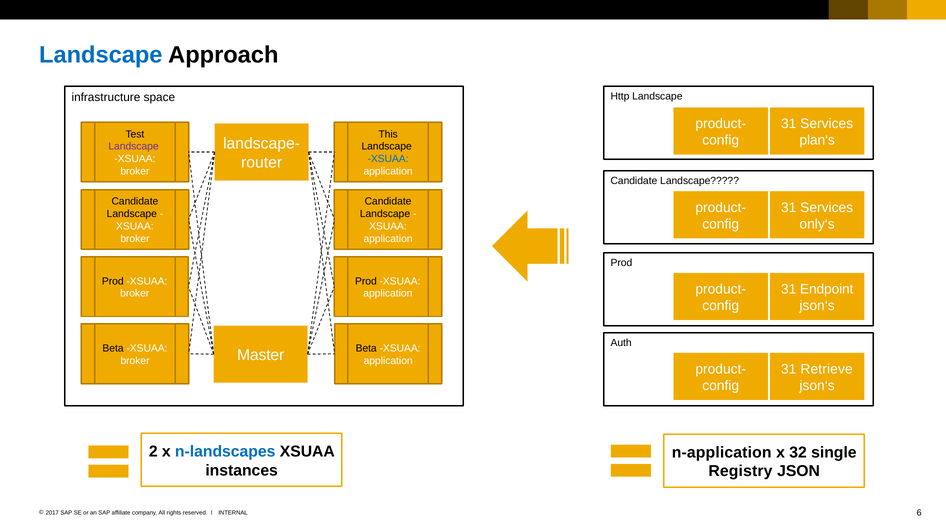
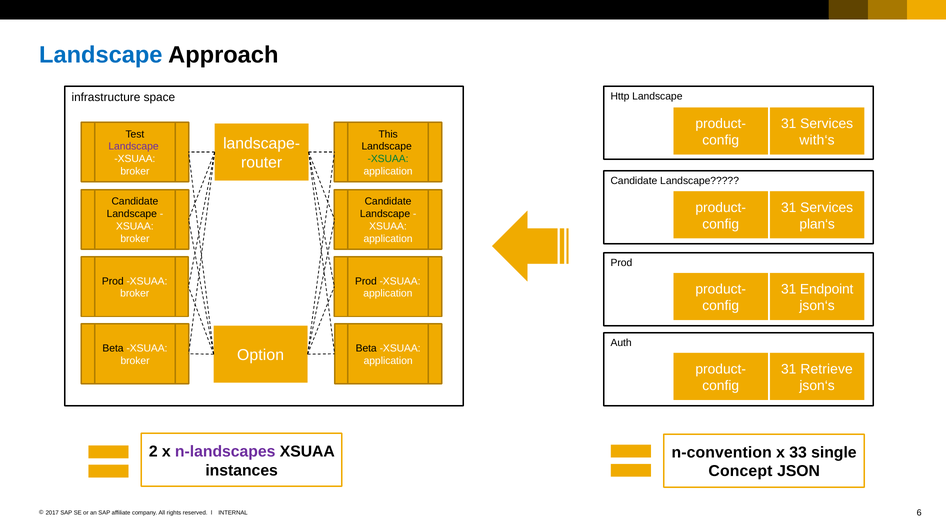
plan‘s: plan‘s -> with‘s
XSUAA at (388, 159) colour: blue -> green
only‘s: only‘s -> plan‘s
Master: Master -> Option
n-landscapes colour: blue -> purple
n-application: n-application -> n-convention
32: 32 -> 33
Registry: Registry -> Concept
